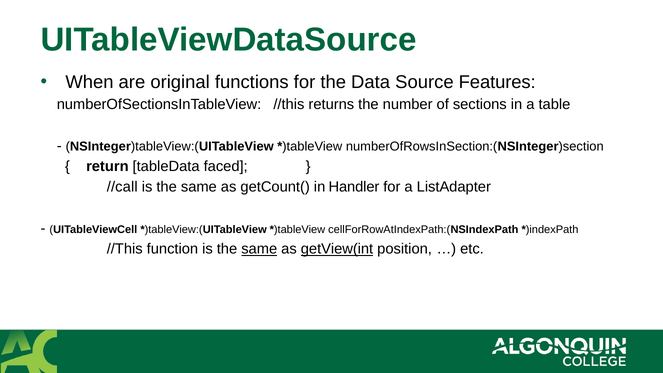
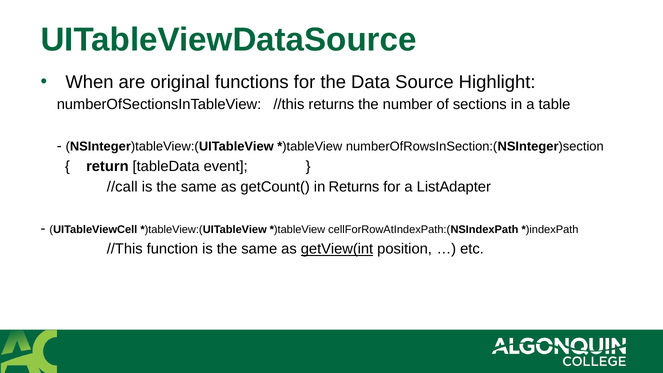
Features: Features -> Highlight
faced: faced -> event
in Handler: Handler -> Returns
same at (259, 249) underline: present -> none
